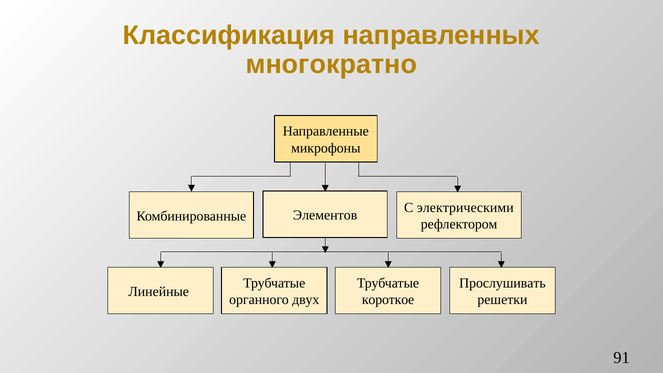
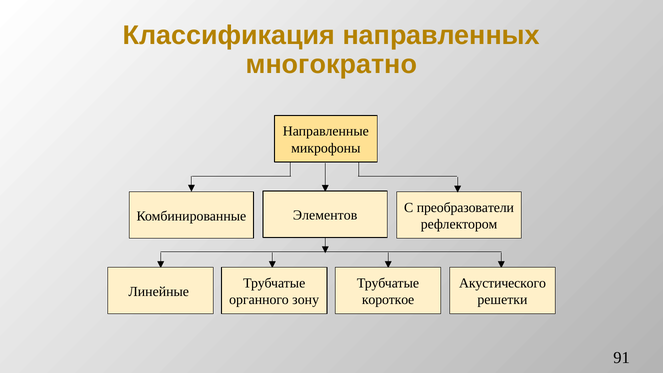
электрическими: электрическими -> преобразователи
Прослушивать: Прослушивать -> Акустического
двух: двух -> зону
